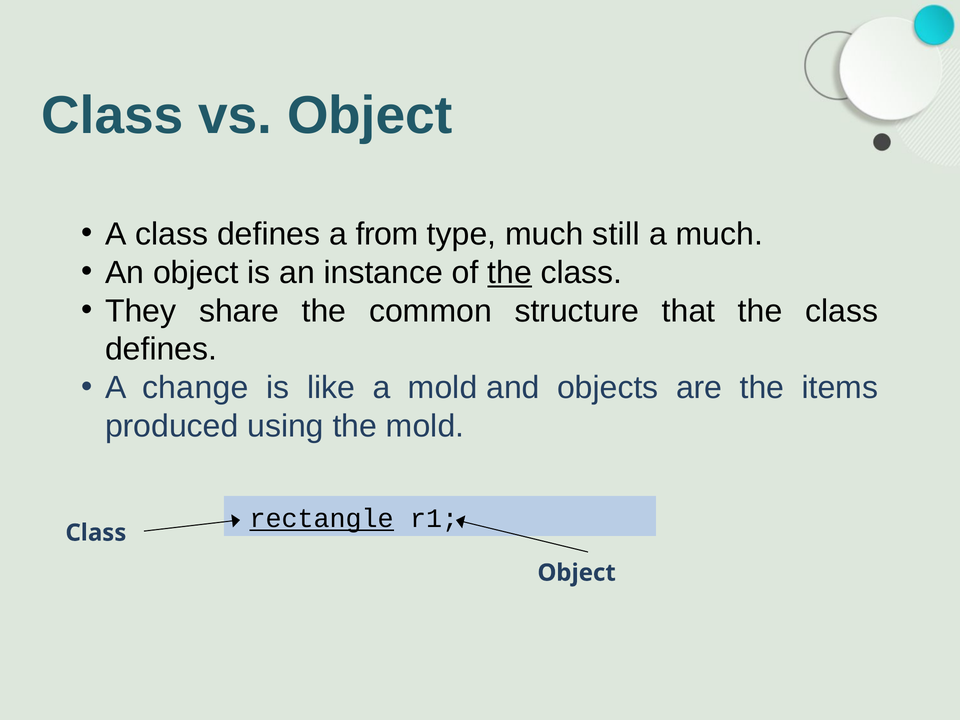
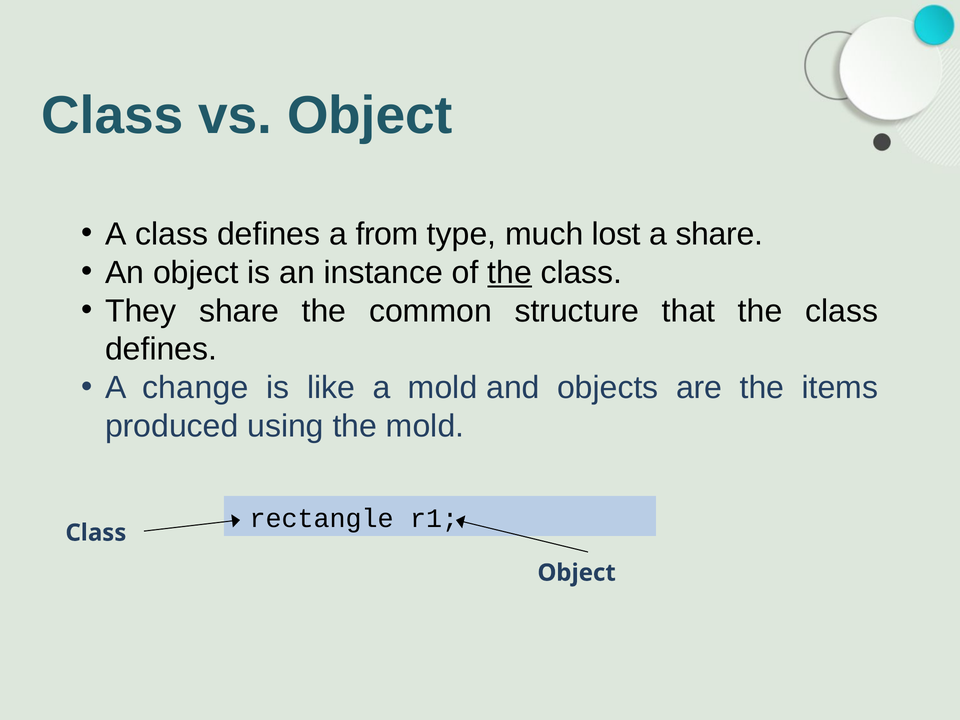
still: still -> lost
a much: much -> share
rectangle underline: present -> none
